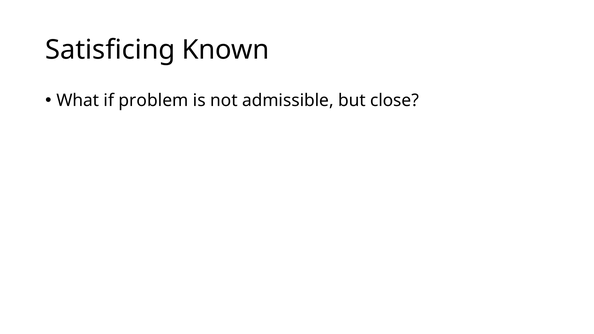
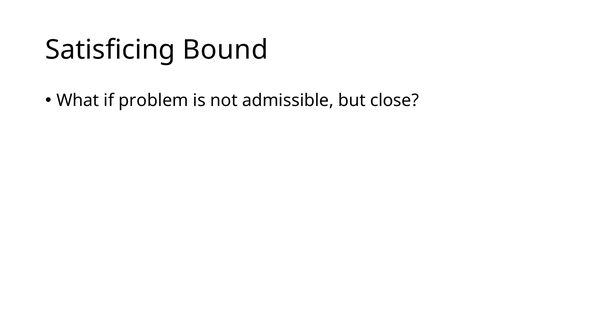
Known: Known -> Bound
